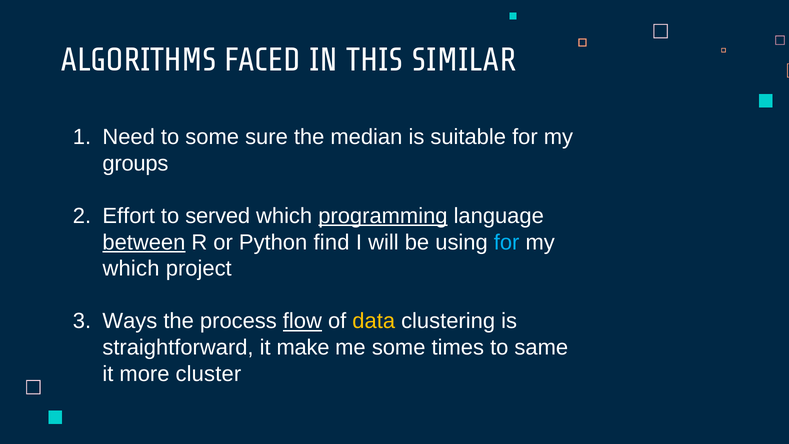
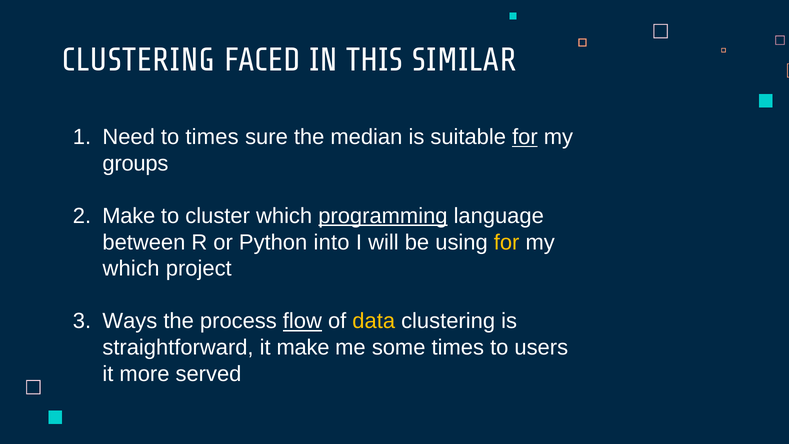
ALGORITHMS at (139, 60): ALGORITHMS -> CLUSTERING
to some: some -> times
for at (525, 137) underline: none -> present
Effort at (129, 216): Effort -> Make
served: served -> cluster
between underline: present -> none
find: find -> into
for at (507, 242) colour: light blue -> yellow
same: same -> users
cluster: cluster -> served
